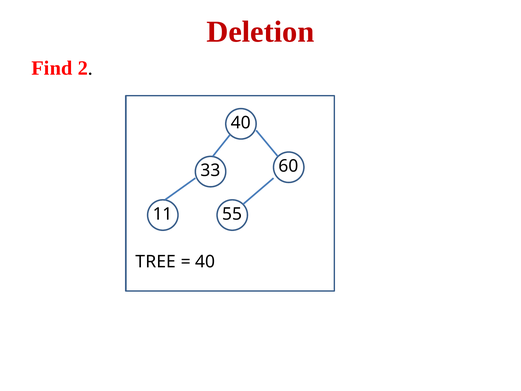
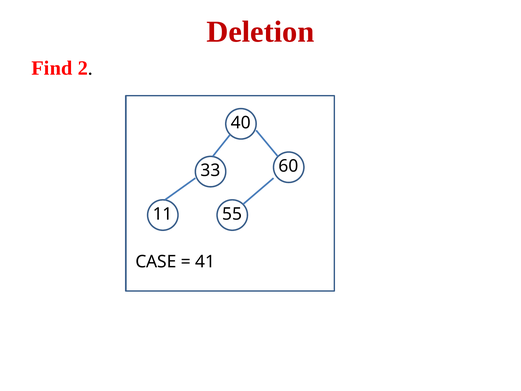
TREE: TREE -> CASE
40 at (205, 262): 40 -> 41
